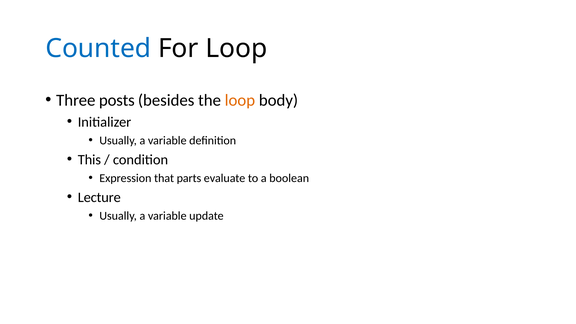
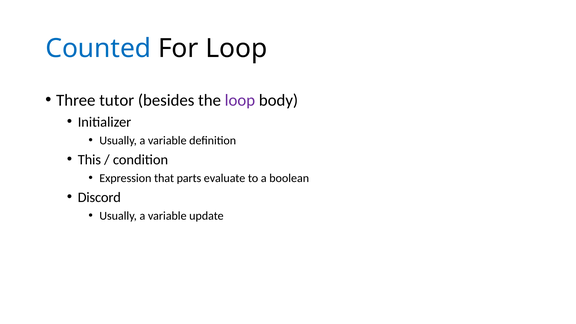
posts: posts -> tutor
loop at (240, 100) colour: orange -> purple
Lecture: Lecture -> Discord
